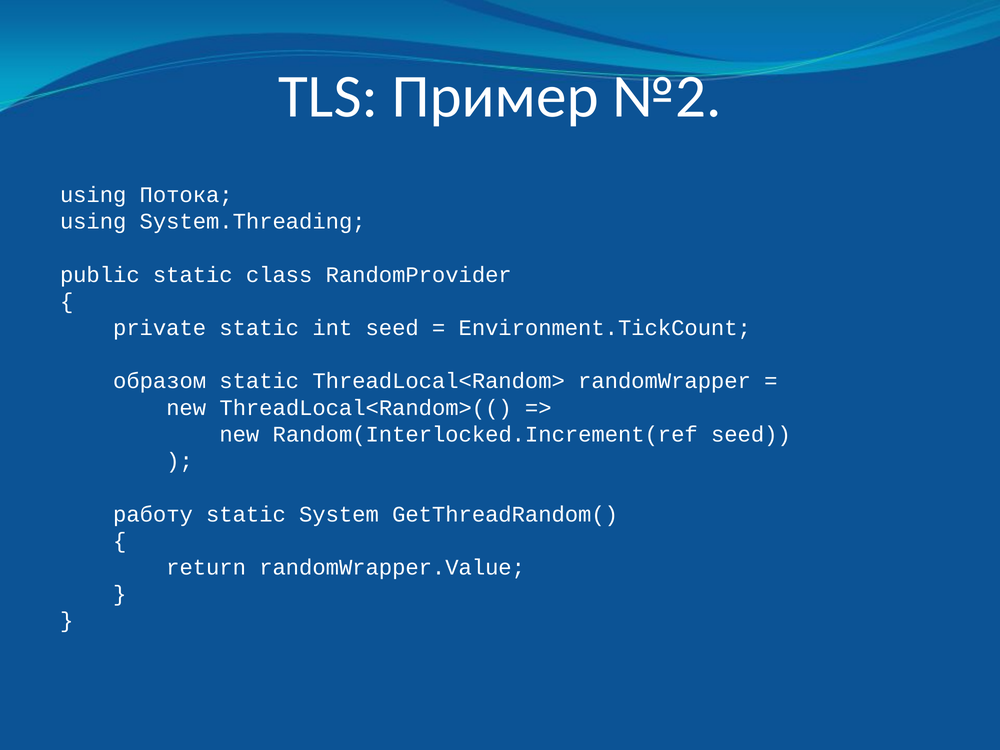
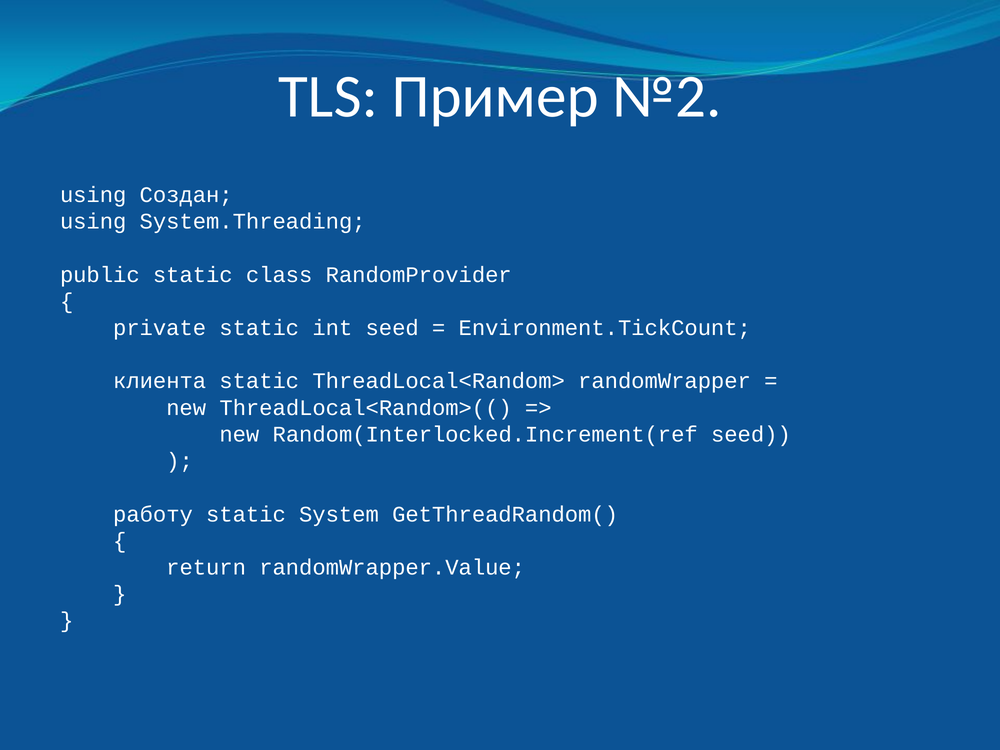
Потока: Потока -> Создан
образом: образом -> клиента
